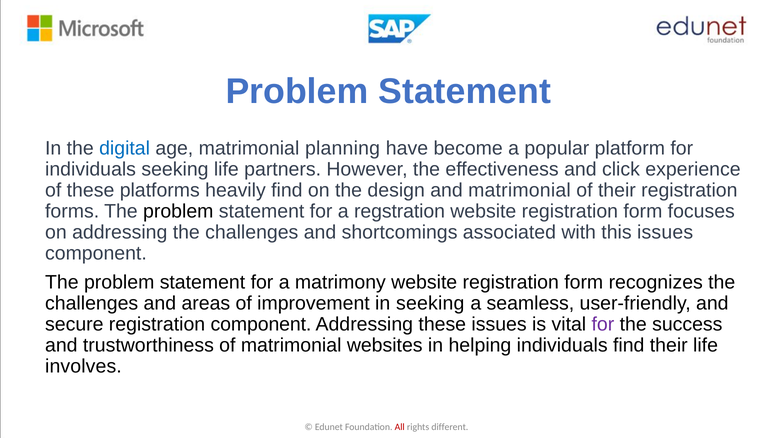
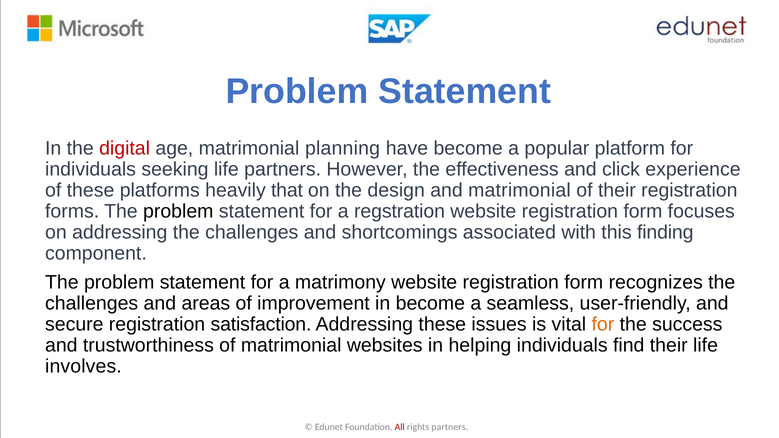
digital colour: blue -> red
heavily find: find -> that
this issues: issues -> finding
in seeking: seeking -> become
registration component: component -> satisfaction
for at (603, 324) colour: purple -> orange
rights different: different -> partners
